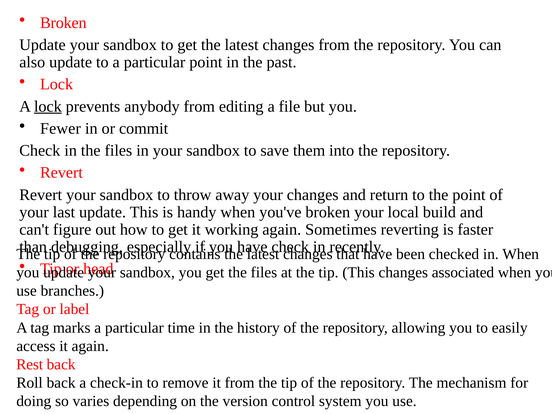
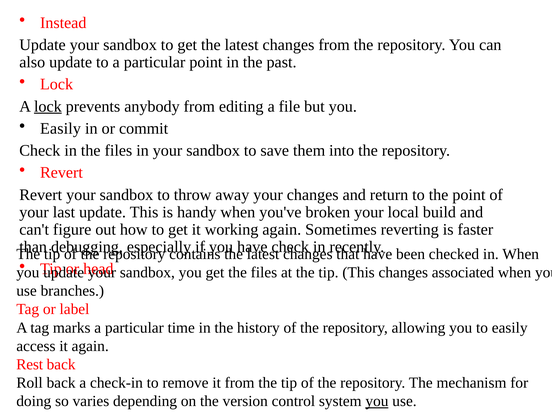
Broken at (63, 23): Broken -> Instead
Fewer at (60, 128): Fewer -> Easily
you at (377, 401) underline: none -> present
